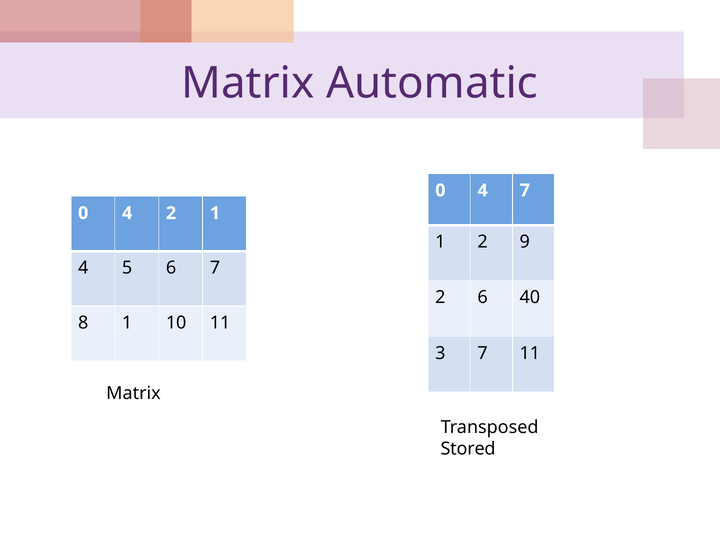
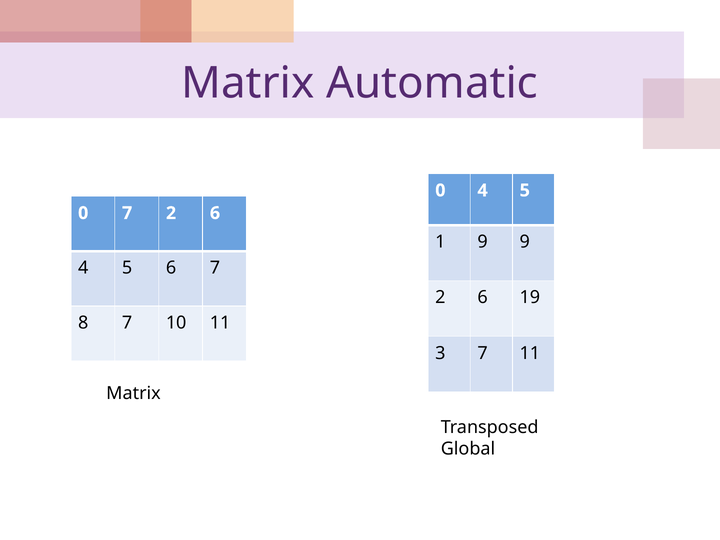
0 4 7: 7 -> 5
4 at (127, 213): 4 -> 7
1 at (215, 213): 1 -> 6
1 2: 2 -> 9
40: 40 -> 19
8 1: 1 -> 7
Stored: Stored -> Global
